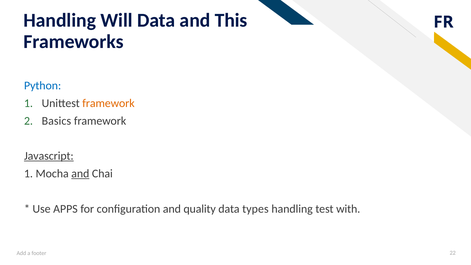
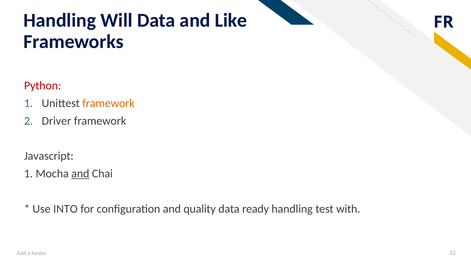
This: This -> Like
Python colour: blue -> red
Basics: Basics -> Driver
Javascript underline: present -> none
APPS: APPS -> INTO
types: types -> ready
